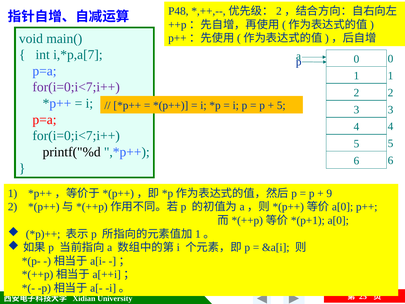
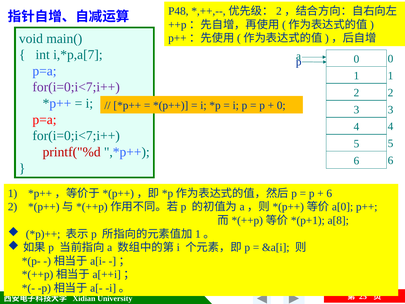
5 at (281, 105): 5 -> 0
printf("%d colour: black -> red
9 at (329, 193): 9 -> 6
a[0: a[0 -> a[8
